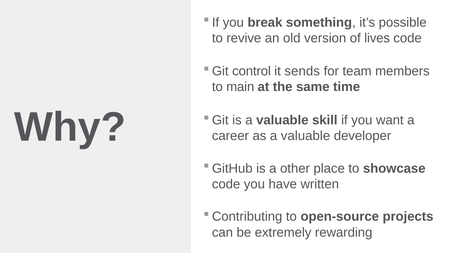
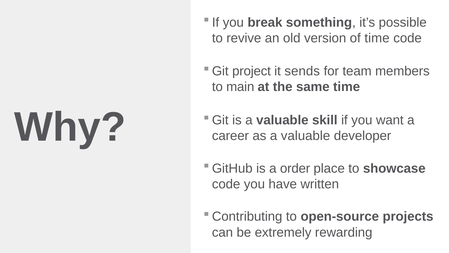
of lives: lives -> time
control: control -> project
other: other -> order
